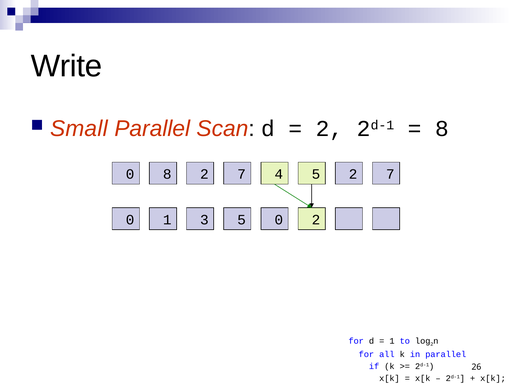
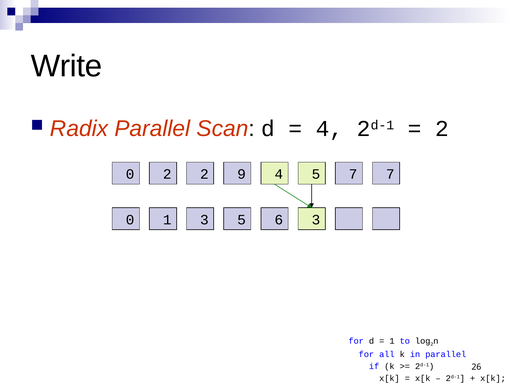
Small: Small -> Radix
2 at (330, 129): 2 -> 4
8 at (442, 129): 8 -> 2
0 8: 8 -> 2
7 at (242, 174): 7 -> 9
4 2: 2 -> 7
5 0: 0 -> 6
1 2: 2 -> 3
